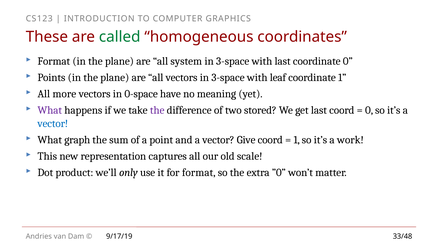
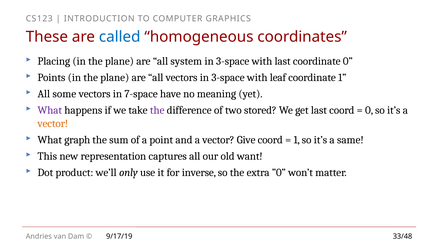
called colour: green -> blue
Format at (54, 61): Format -> Placing
more: more -> some
0-space: 0-space -> 7-space
vector at (53, 124) colour: blue -> orange
work: work -> same
scale: scale -> want
for format: format -> inverse
